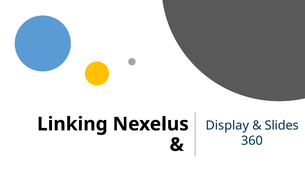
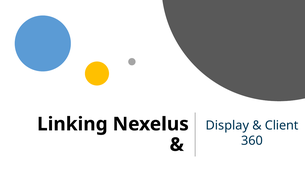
Slides: Slides -> Client
